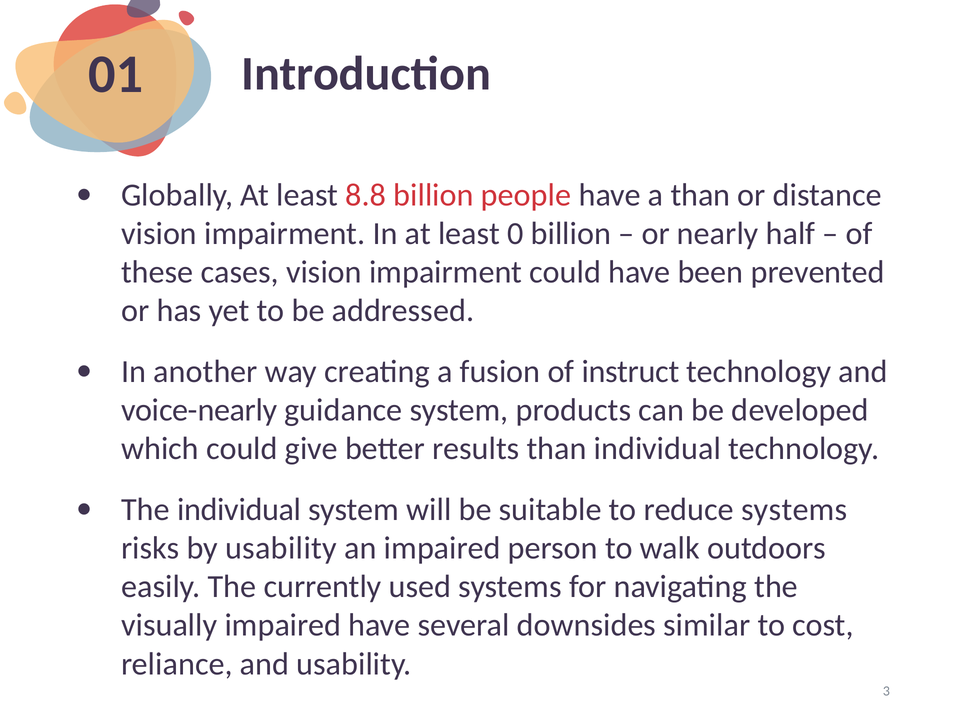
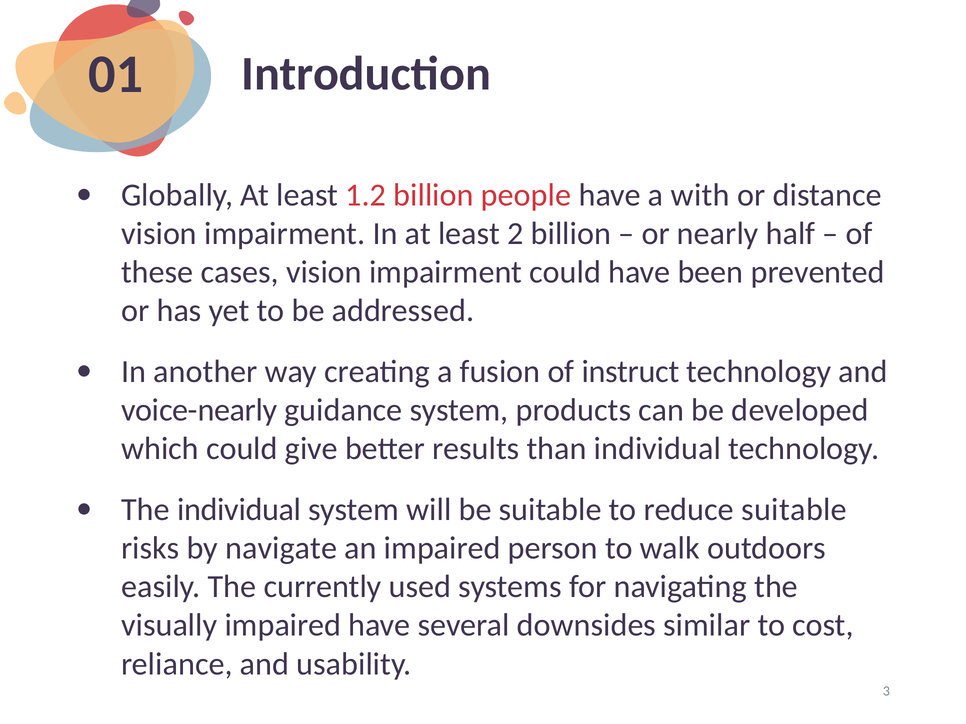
8.8: 8.8 -> 1.2
a than: than -> with
0: 0 -> 2
reduce systems: systems -> suitable
by usability: usability -> navigate
